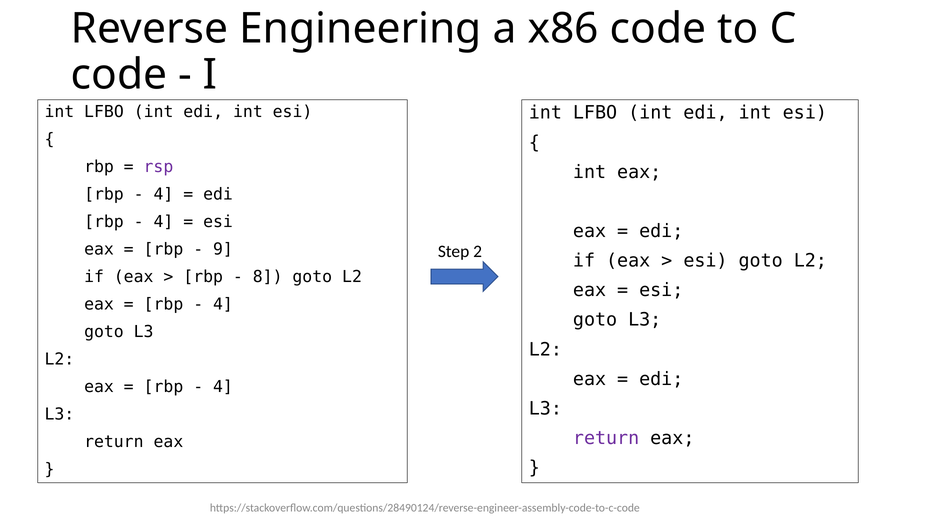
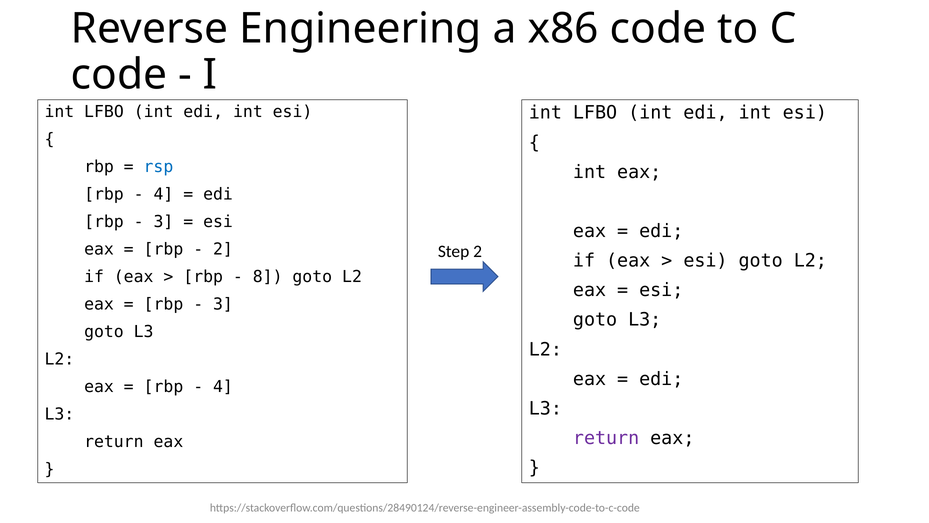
rsp colour: purple -> blue
4 at (163, 222): 4 -> 3
9 at (223, 249): 9 -> 2
4 at (223, 304): 4 -> 3
